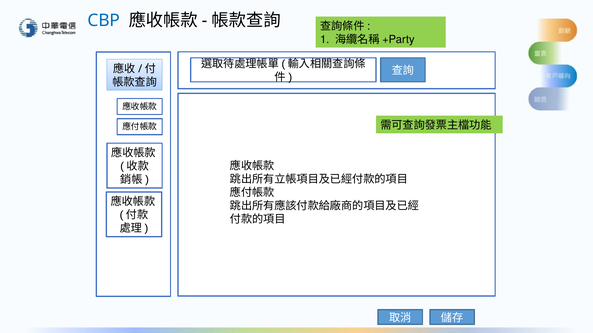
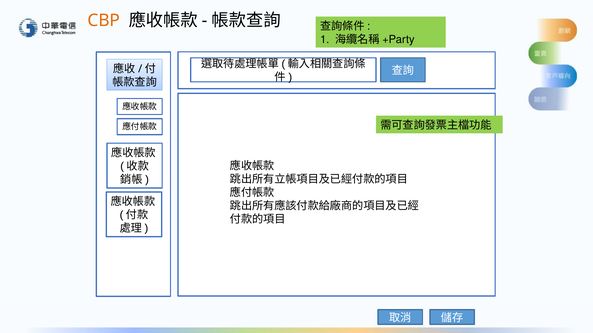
CBP colour: blue -> orange
